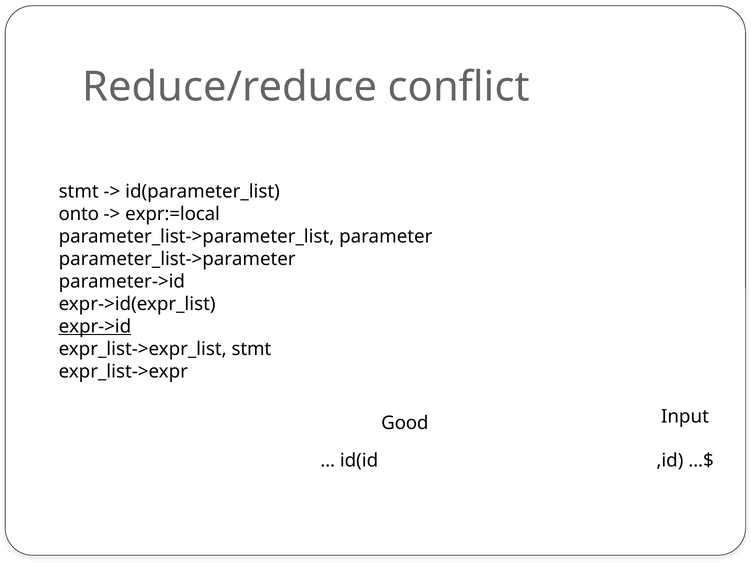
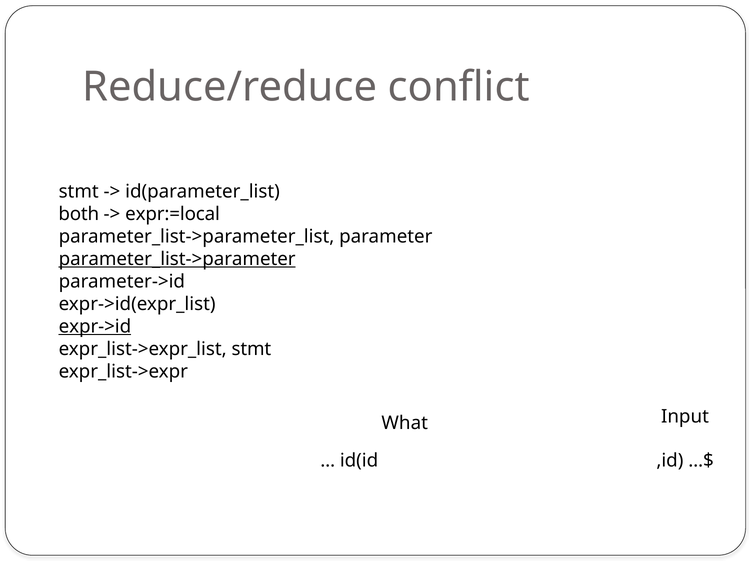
onto: onto -> both
parameter_list->parameter underline: none -> present
Good: Good -> What
